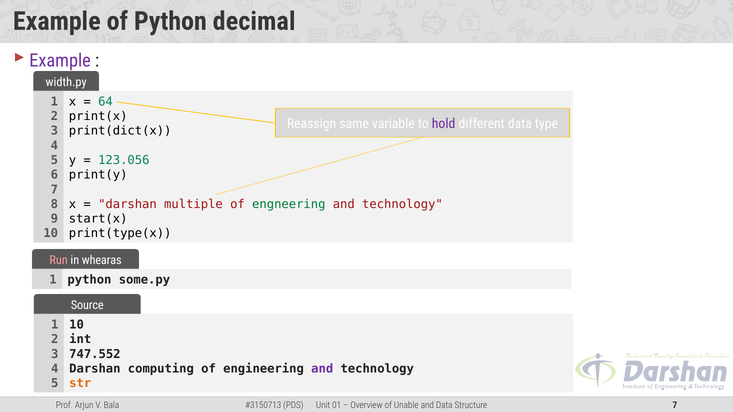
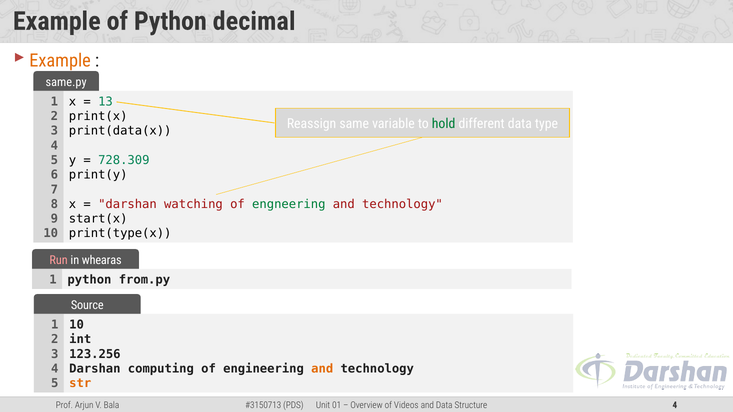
Example at (60, 61) colour: purple -> orange
width.py: width.py -> same.py
64: 64 -> 13
hold colour: purple -> green
print(dict(x: print(dict(x -> print(data(x
123.056: 123.056 -> 728.309
multiple: multiple -> watching
some.py: some.py -> from.py
747.552: 747.552 -> 123.256
and at (322, 369) colour: purple -> orange
Unable: Unable -> Videos
7 at (675, 405): 7 -> 4
